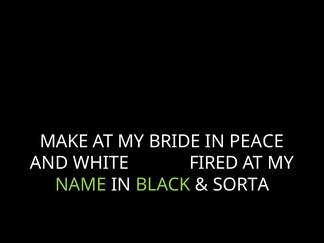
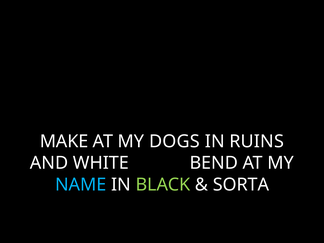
BRIDE: BRIDE -> DOGS
PEACE: PEACE -> RUINS
FIRED: FIRED -> BEND
NAME colour: light green -> light blue
